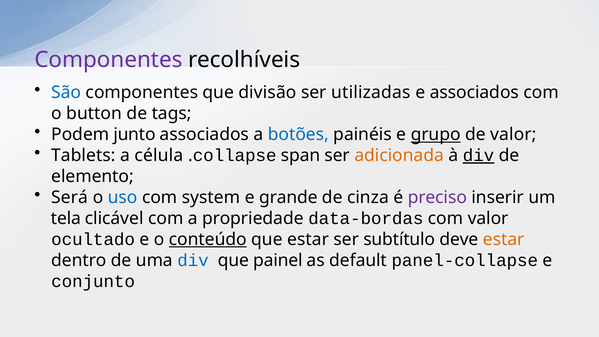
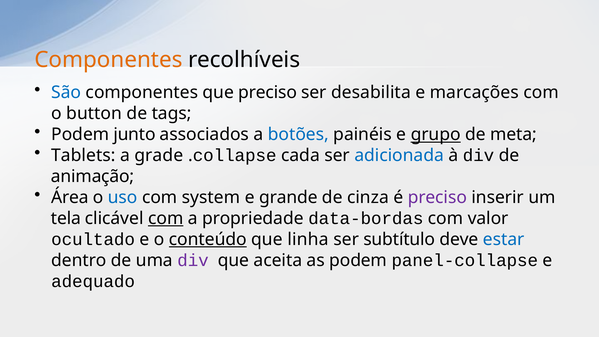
Componentes at (108, 60) colour: purple -> orange
que divisão: divisão -> preciso
utilizadas: utilizadas -> desabilita
e associados: associados -> marcações
de valor: valor -> meta
célula: célula -> grade
span: span -> cada
adicionada colour: orange -> blue
div at (479, 155) underline: present -> none
elemento: elemento -> animação
Será: Será -> Área
com at (166, 218) underline: none -> present
que estar: estar -> linha
estar at (504, 239) colour: orange -> blue
div at (193, 260) colour: blue -> purple
painel: painel -> aceita
as default: default -> podem
conjunto: conjunto -> adequado
